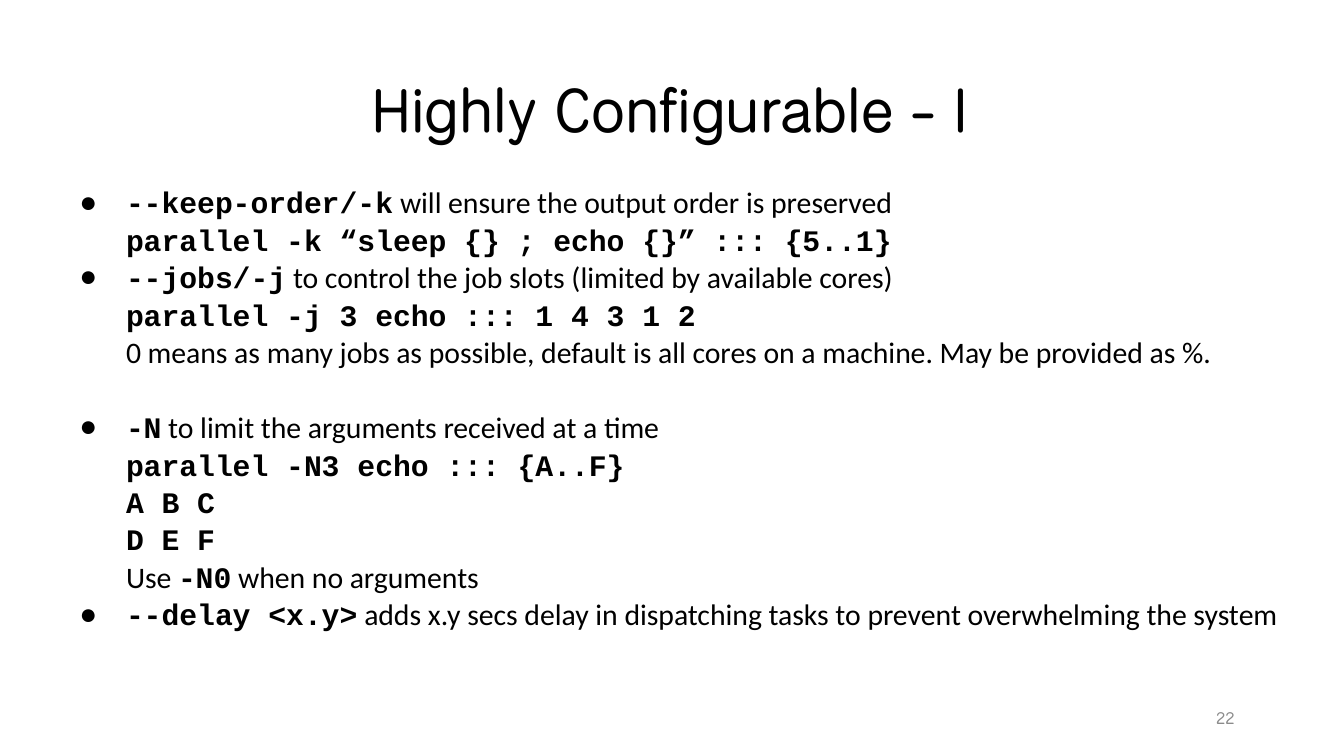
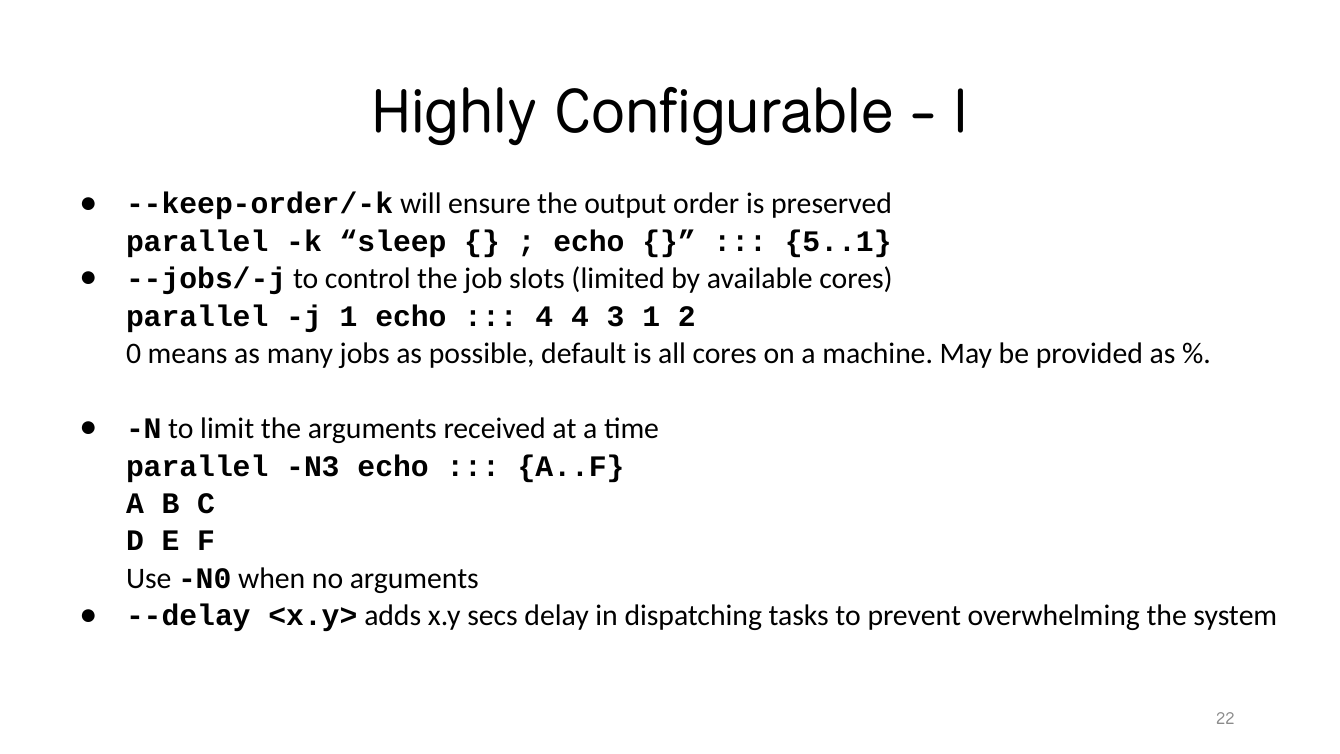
j 3: 3 -> 1
1 at (544, 316): 1 -> 4
